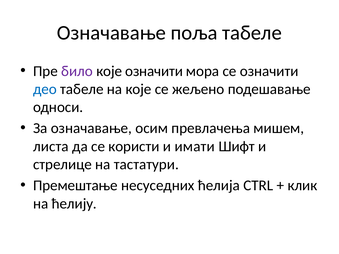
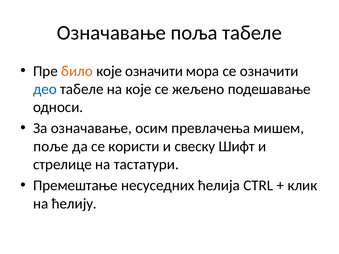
било colour: purple -> orange
листа: листа -> поље
имати: имати -> свеску
